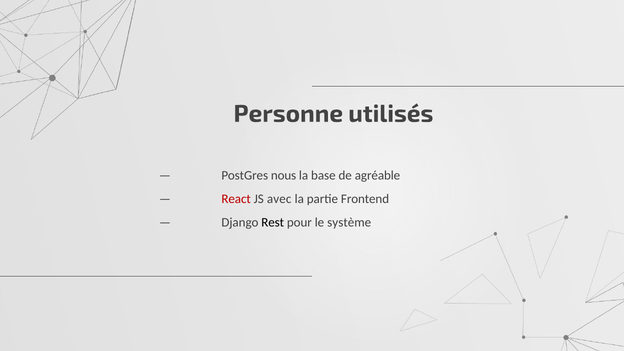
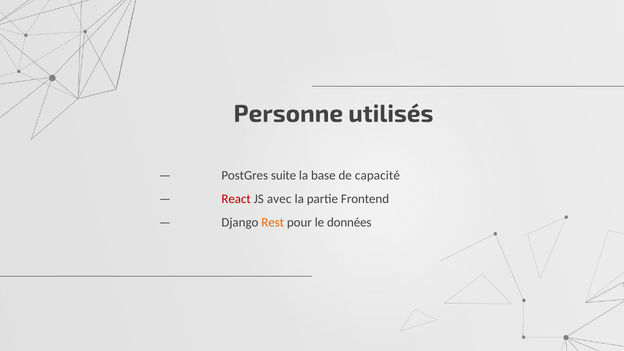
nous: nous -> suite
agréable: agréable -> capacité
Rest colour: black -> orange
système: système -> données
